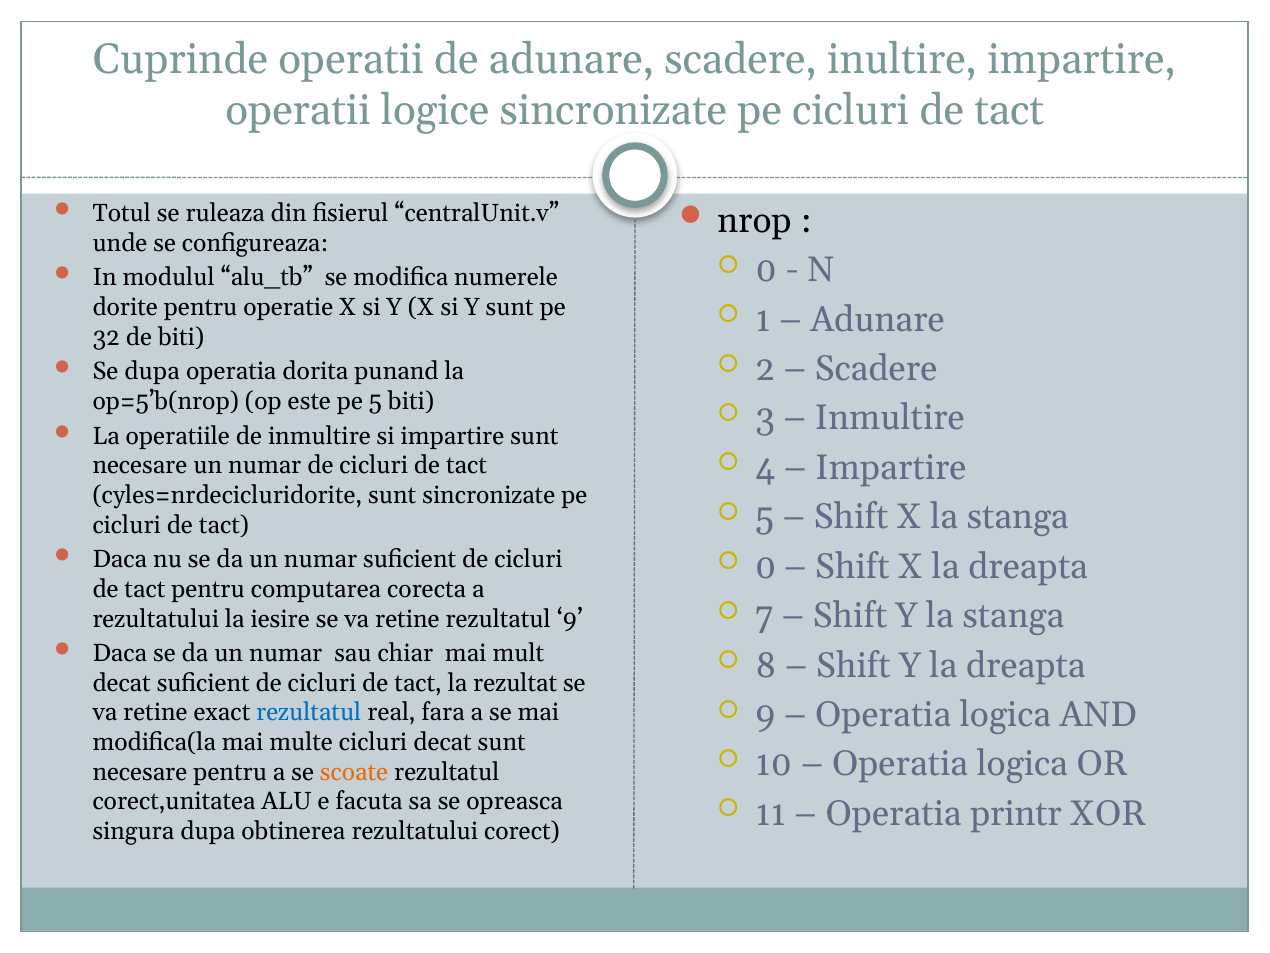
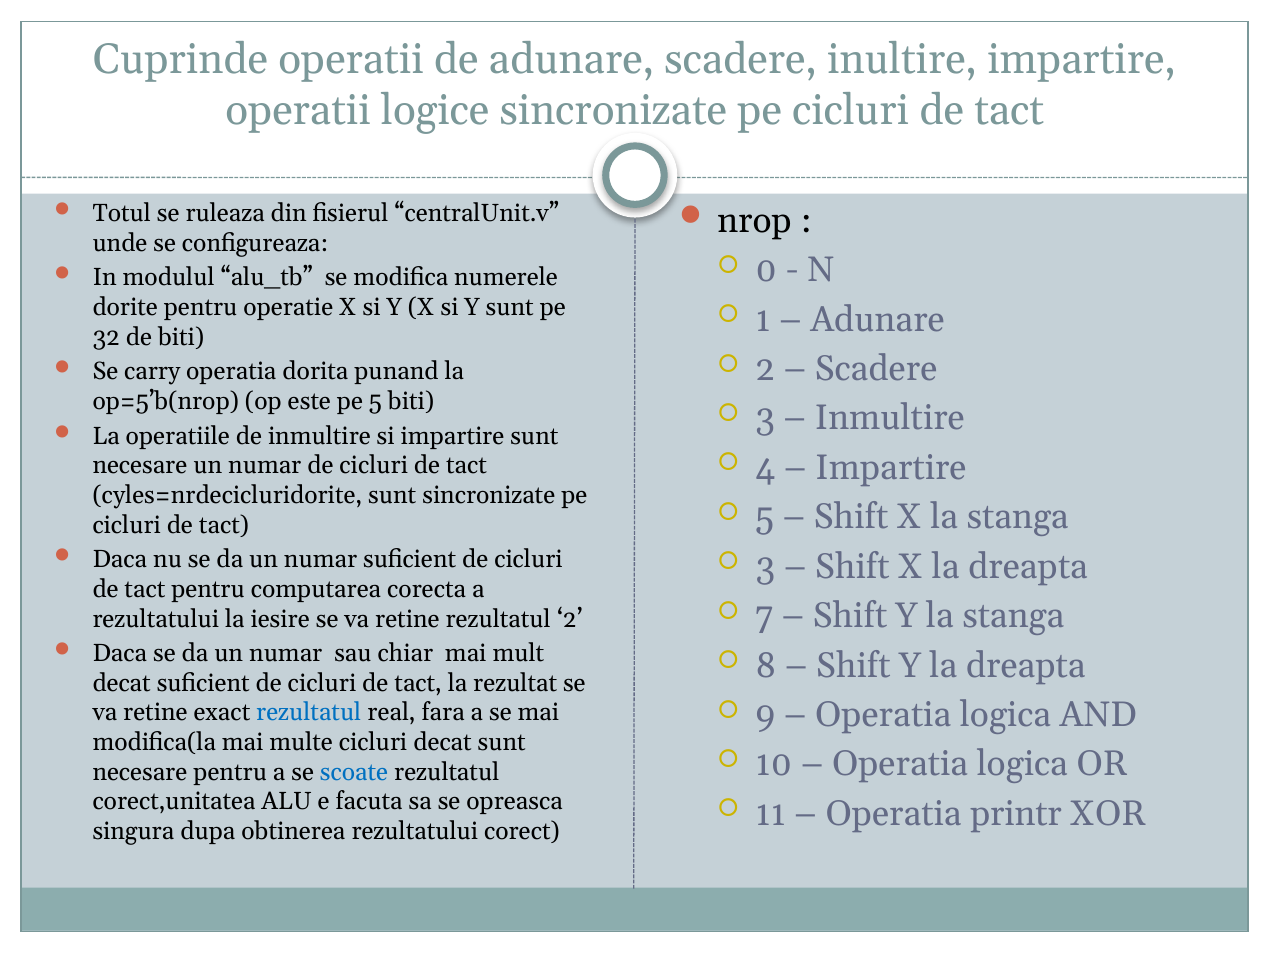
Se dupa: dupa -> carry
0 at (766, 566): 0 -> 3
rezultatul 9: 9 -> 2
scoate colour: orange -> blue
